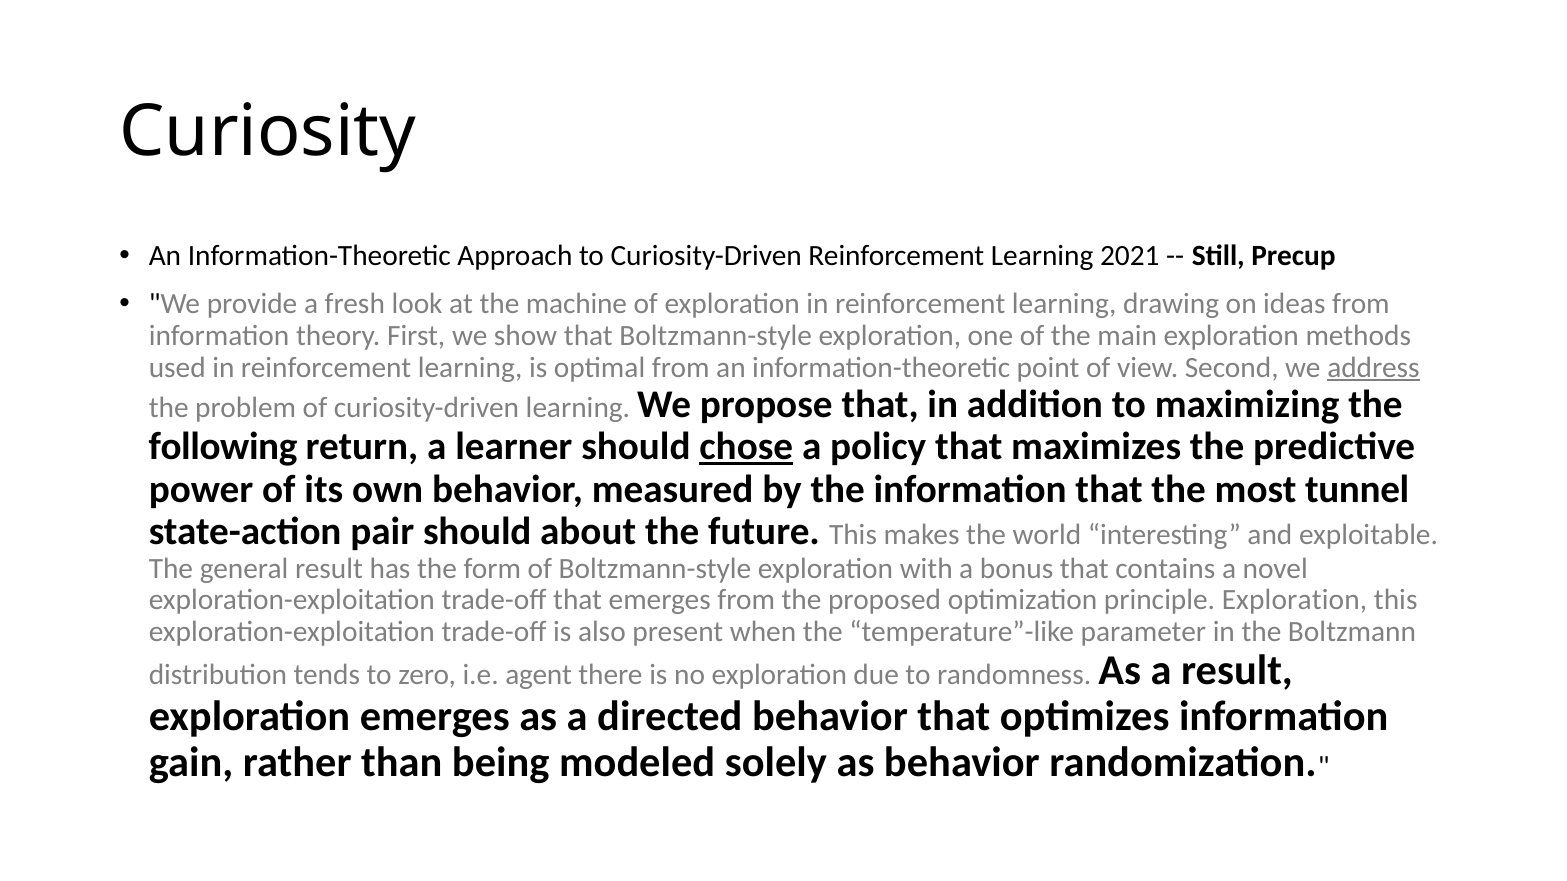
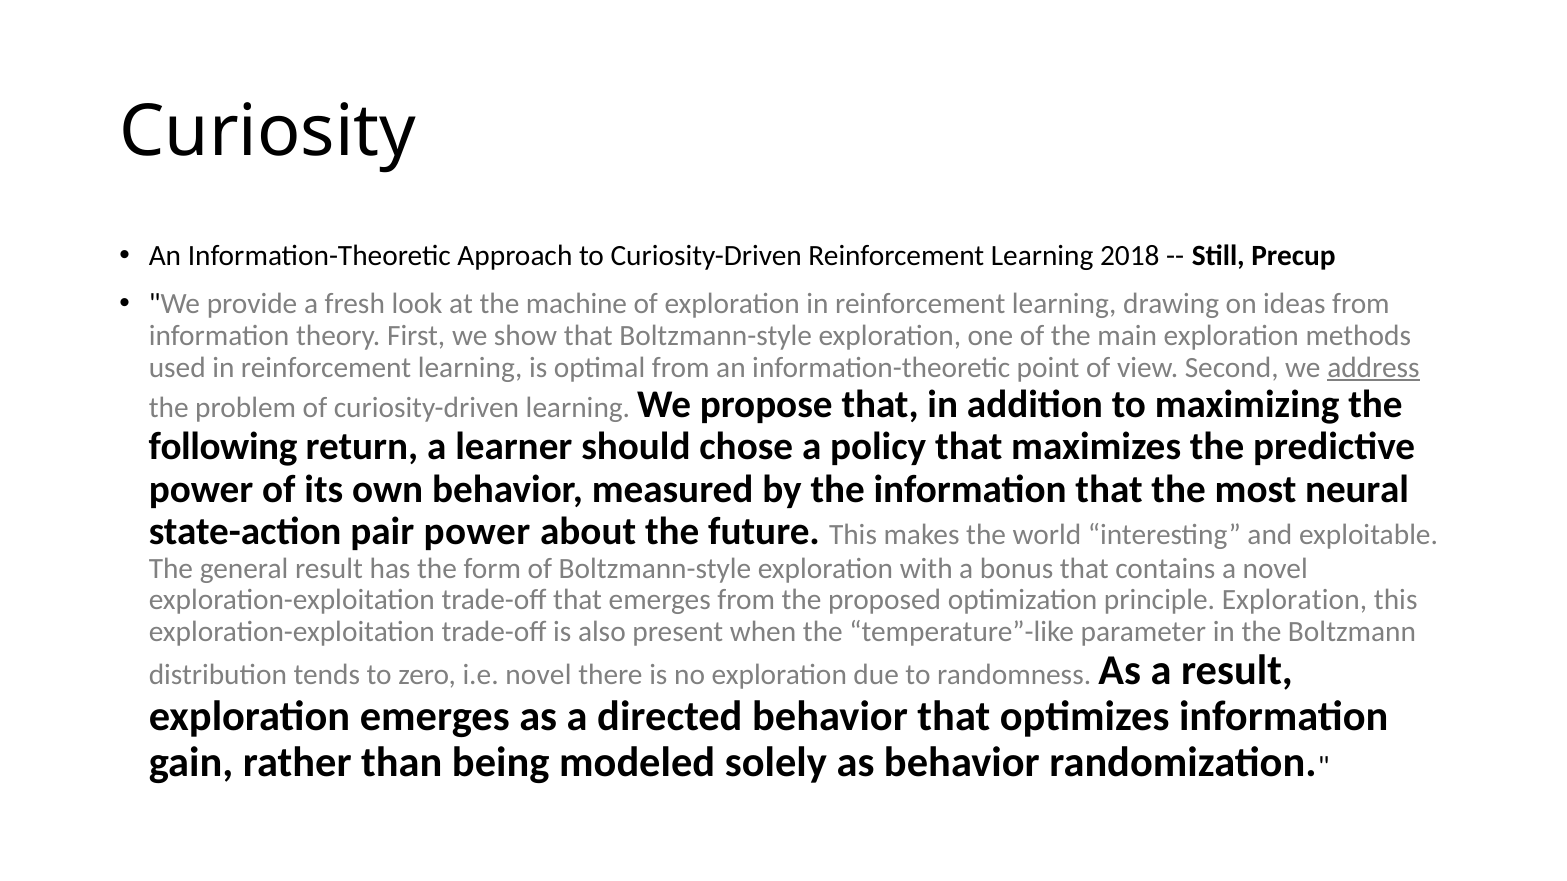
2021: 2021 -> 2018
chose underline: present -> none
tunnel: tunnel -> neural
pair should: should -> power
i.e agent: agent -> novel
